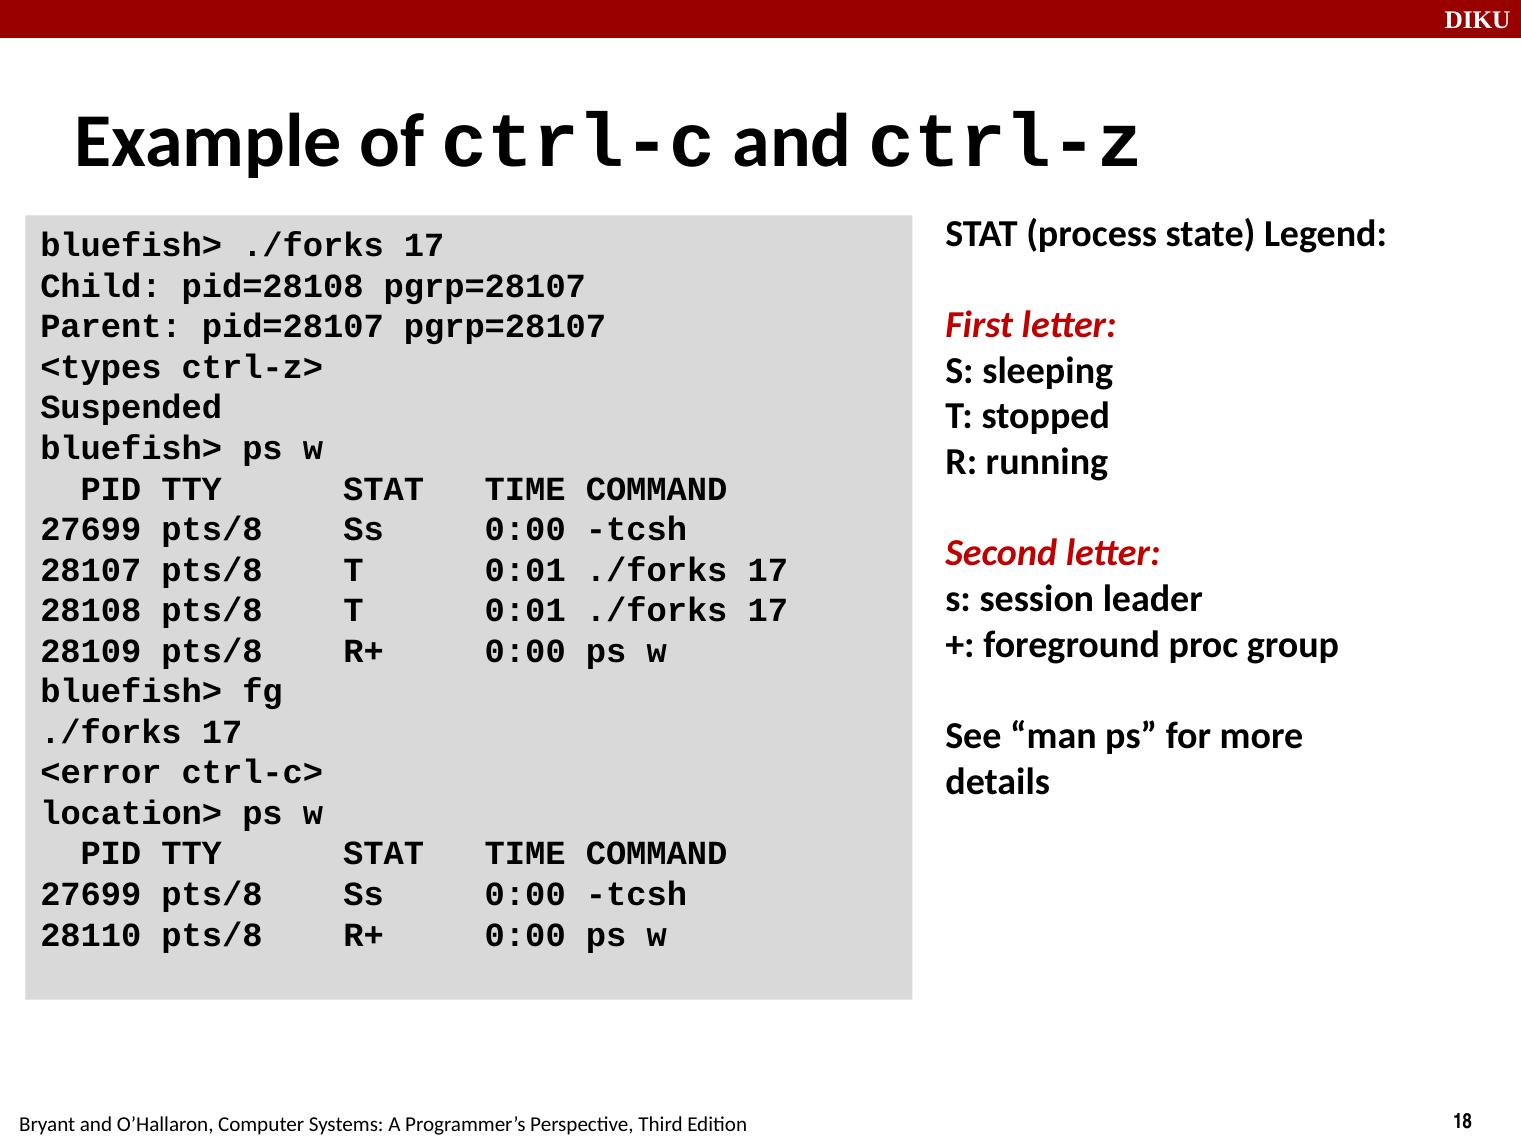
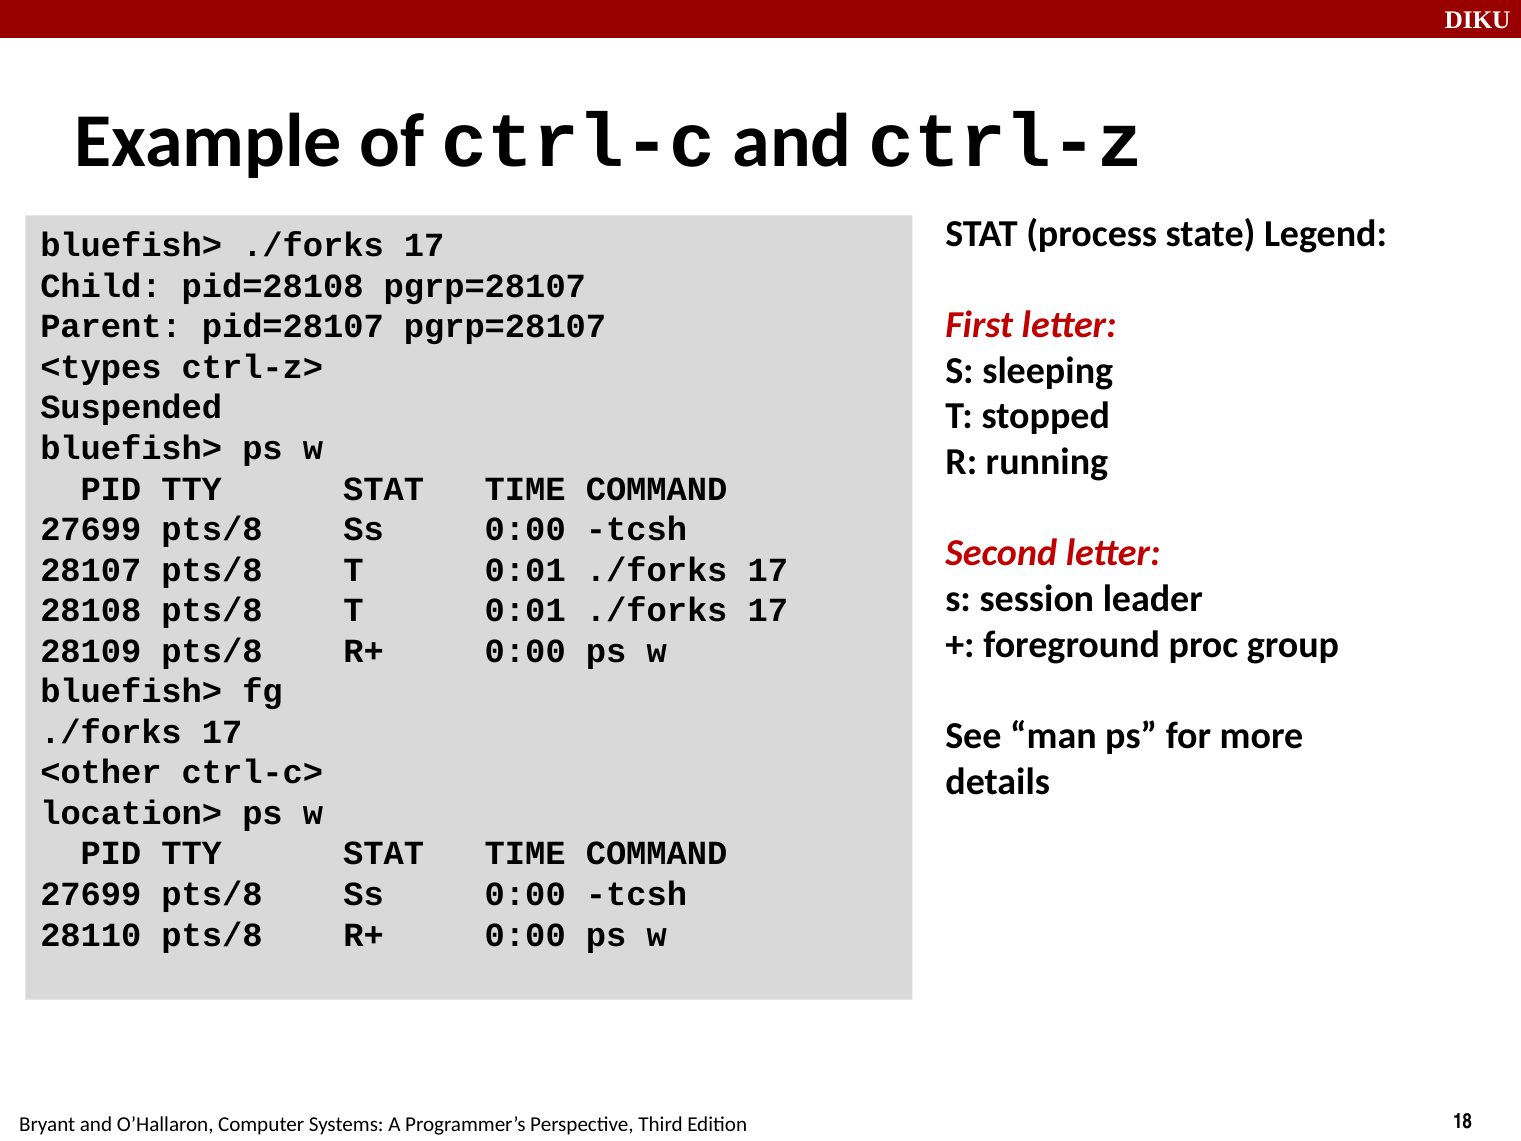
<error: <error -> <other
